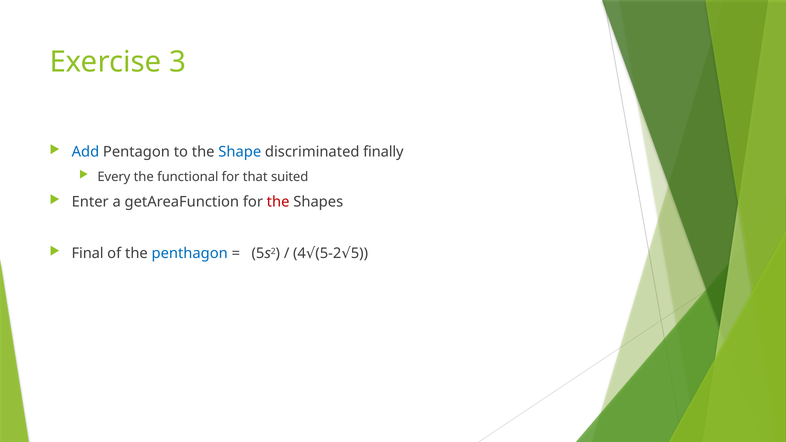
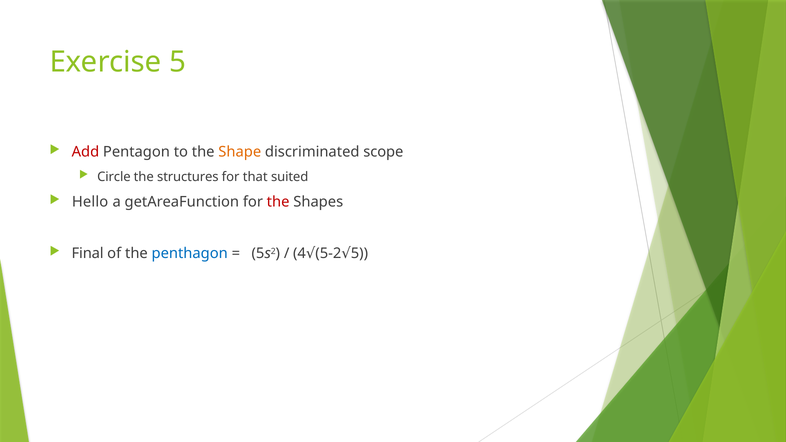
Exercise 3: 3 -> 5
Add colour: blue -> red
Shape colour: blue -> orange
finally: finally -> scope
Every: Every -> Circle
functional: functional -> structures
Enter: Enter -> Hello
